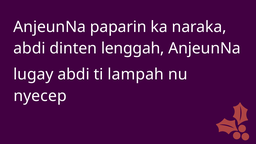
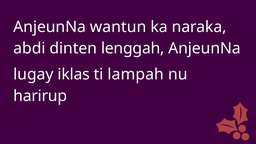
paparin: paparin -> wantun
lugay abdi: abdi -> iklas
nyecep: nyecep -> harirup
